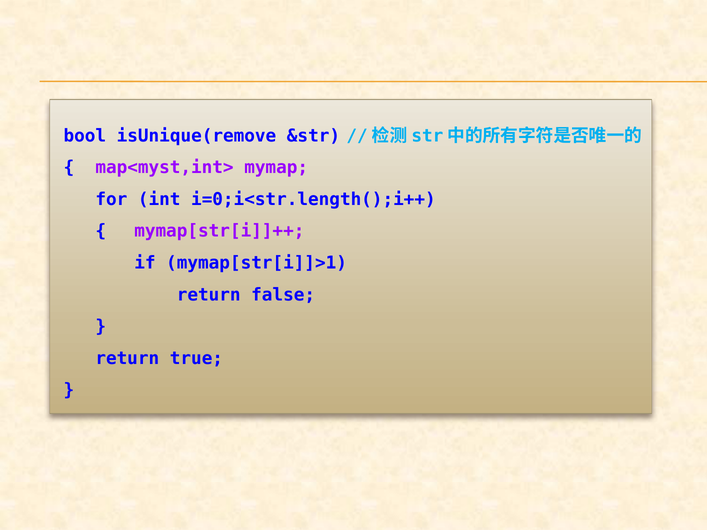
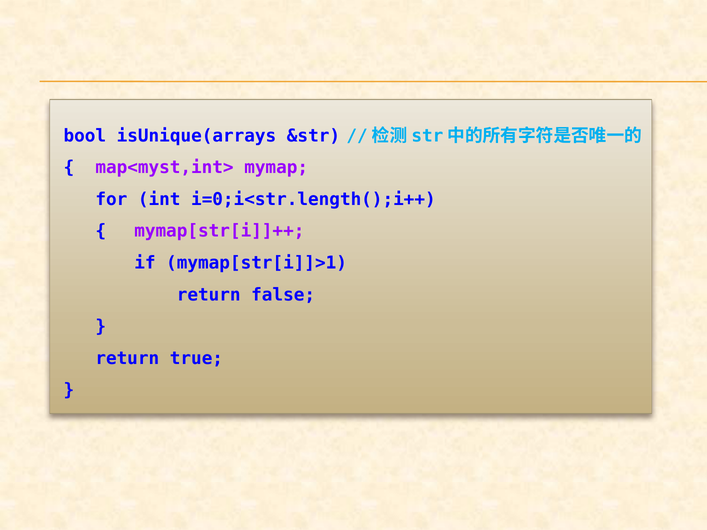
isUnique(remove: isUnique(remove -> isUnique(arrays
